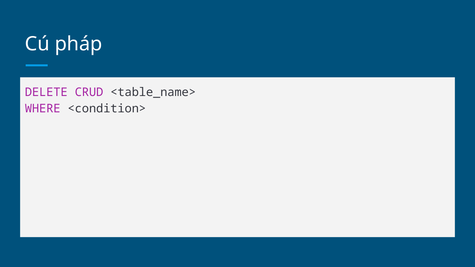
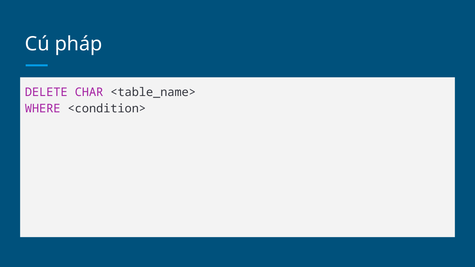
CRUD: CRUD -> CHAR
